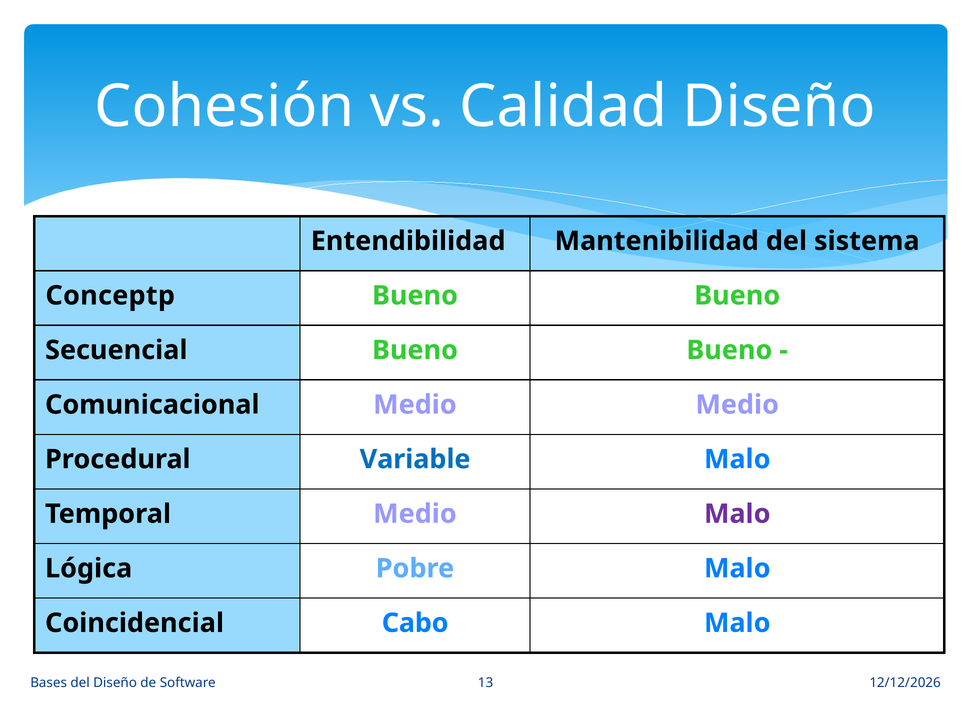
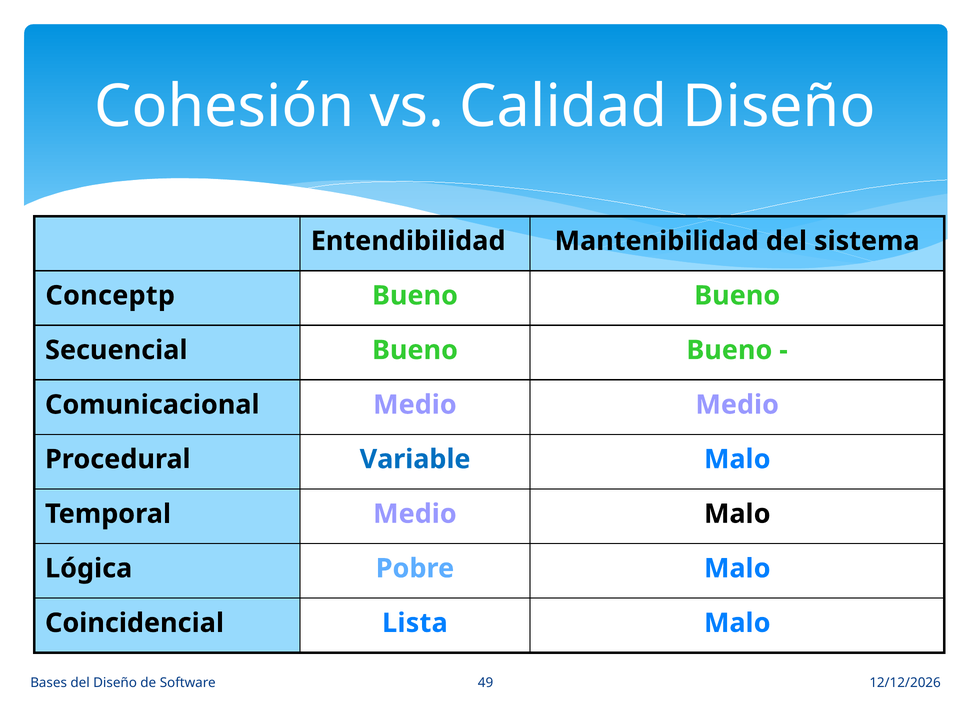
Malo at (737, 514) colour: purple -> black
Cabo: Cabo -> Lista
13: 13 -> 49
